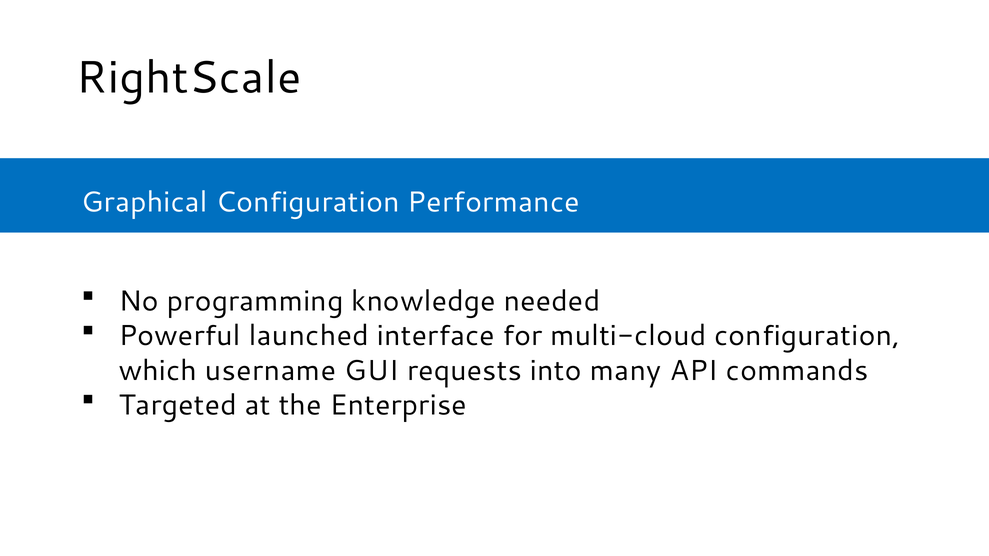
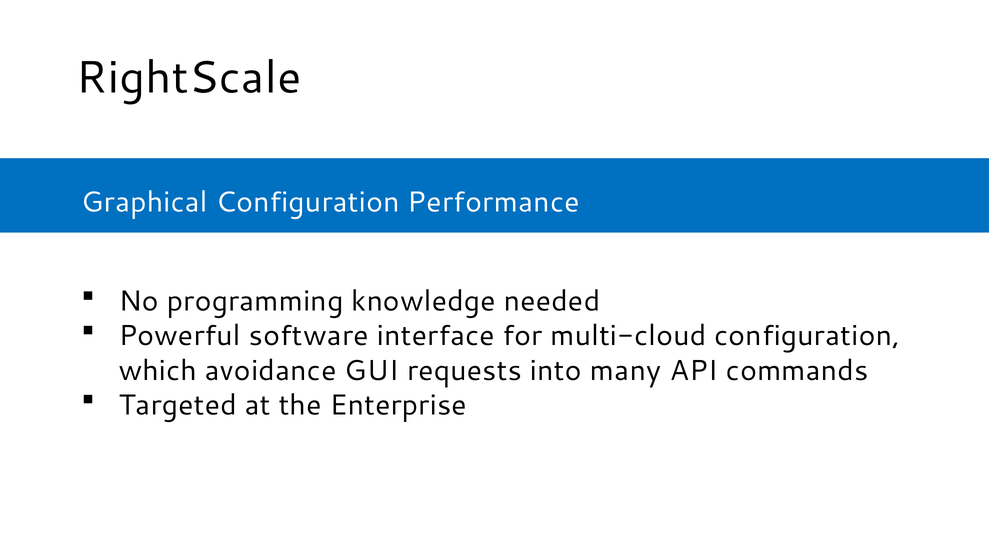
launched: launched -> software
username: username -> avoidance
